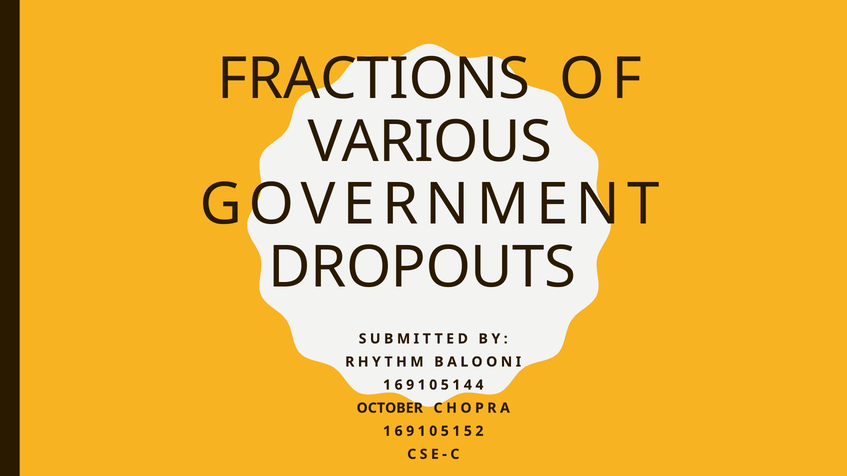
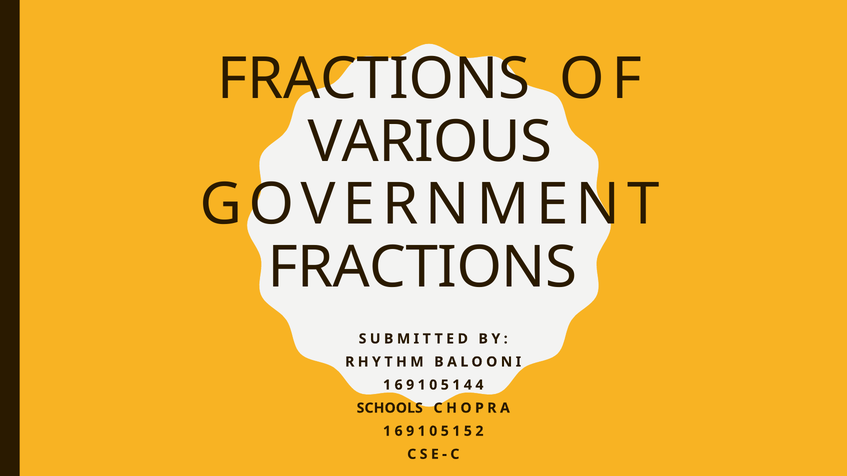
DROPOUTS at (422, 268): DROPOUTS -> FRACTIONS
OCTOBER: OCTOBER -> SCHOOLS
